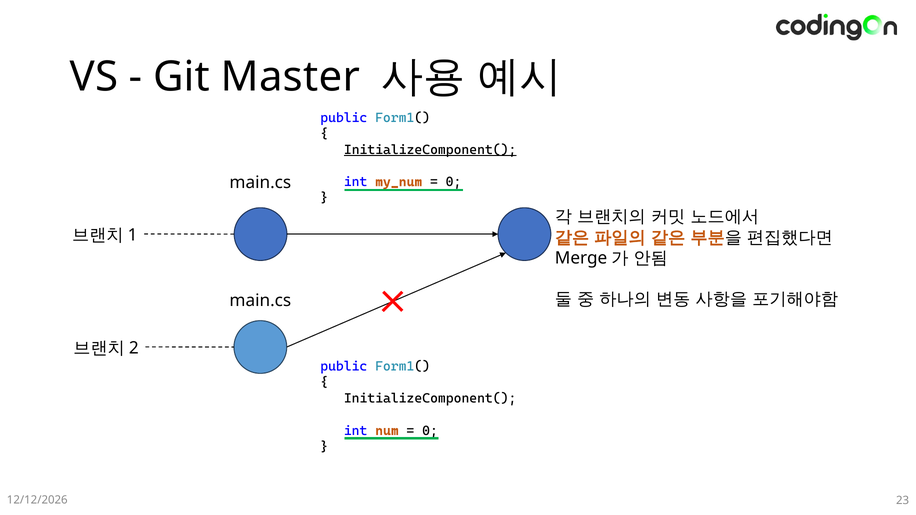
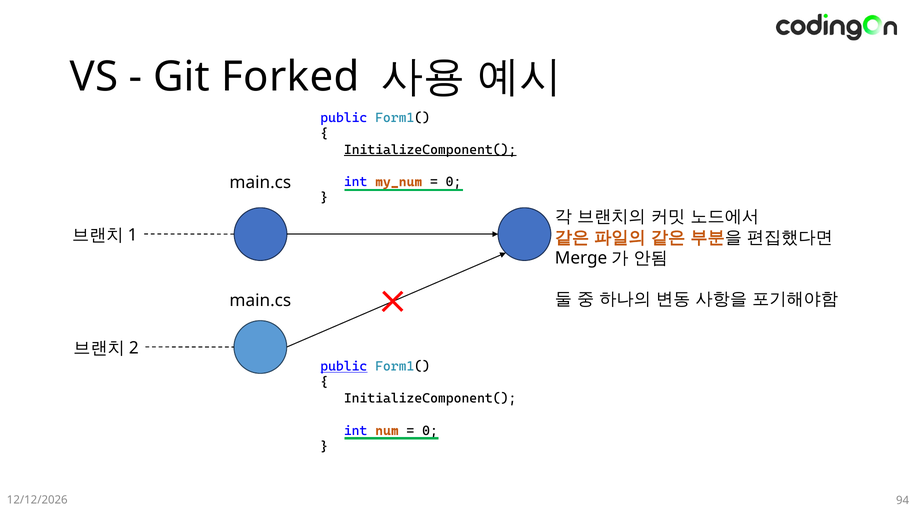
Master: Master -> Forked
public at (344, 367) underline: none -> present
23: 23 -> 94
